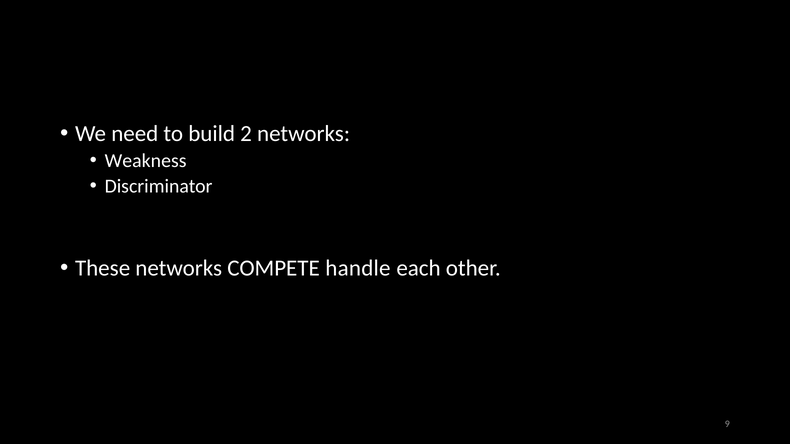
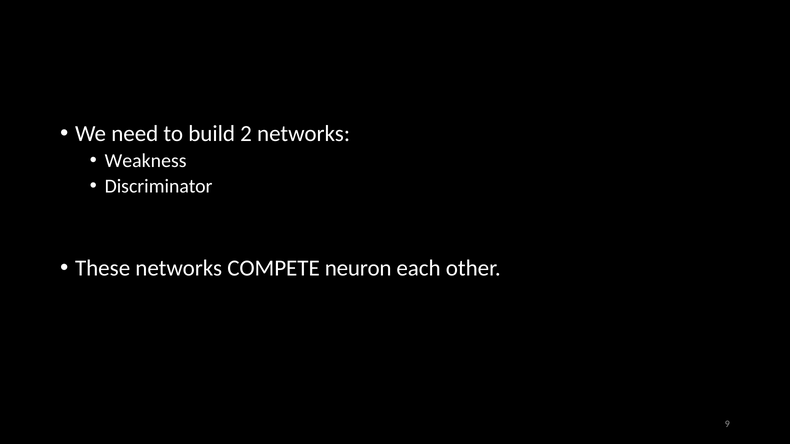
handle: handle -> neuron
